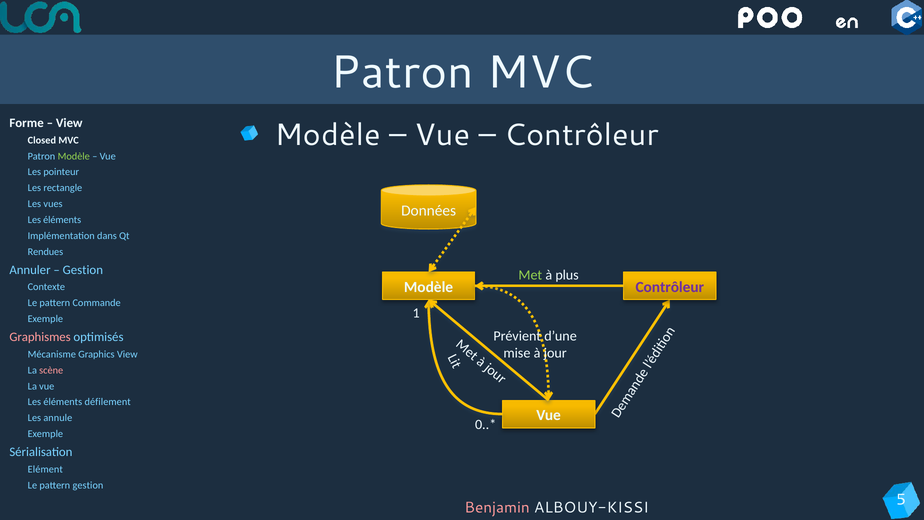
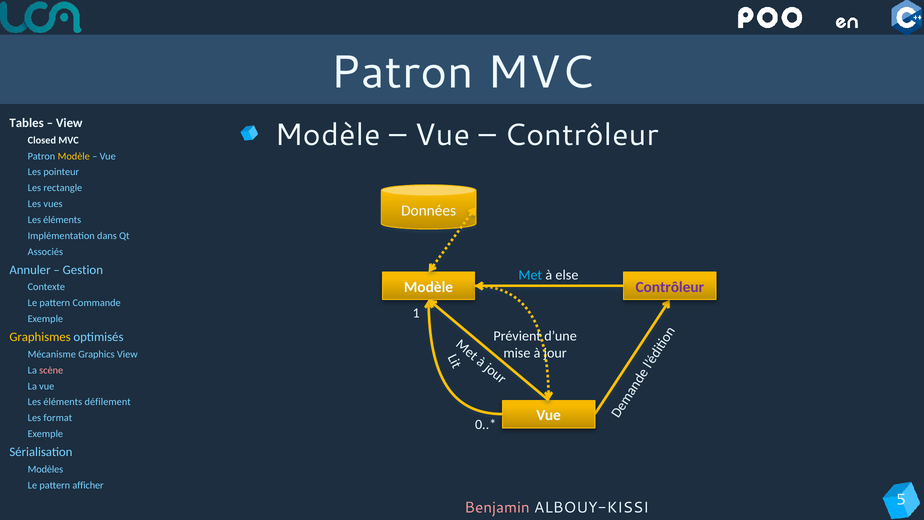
Forme: Forme -> Tables
Modèle at (74, 156) colour: light green -> yellow
Rendues: Rendues -> Associés
Met colour: light green -> light blue
plus: plus -> else
Graphismes colour: pink -> yellow
annule: annule -> format
Elément: Elément -> Modèles
pattern gestion: gestion -> afficher
